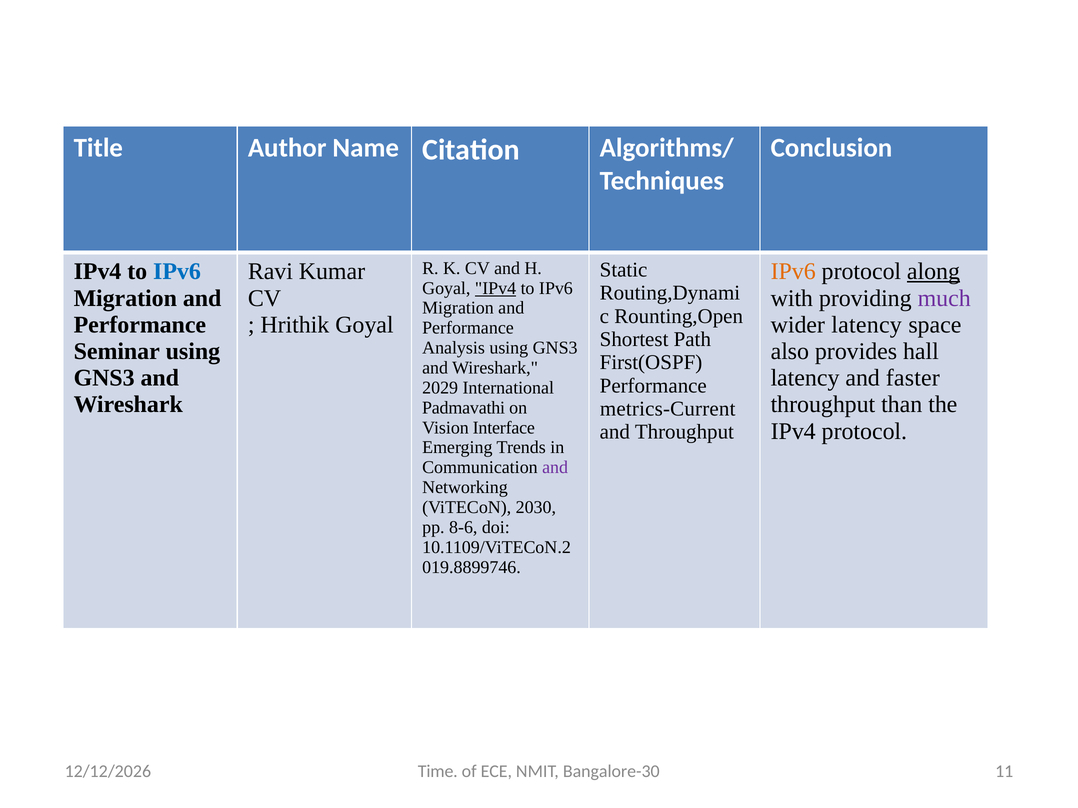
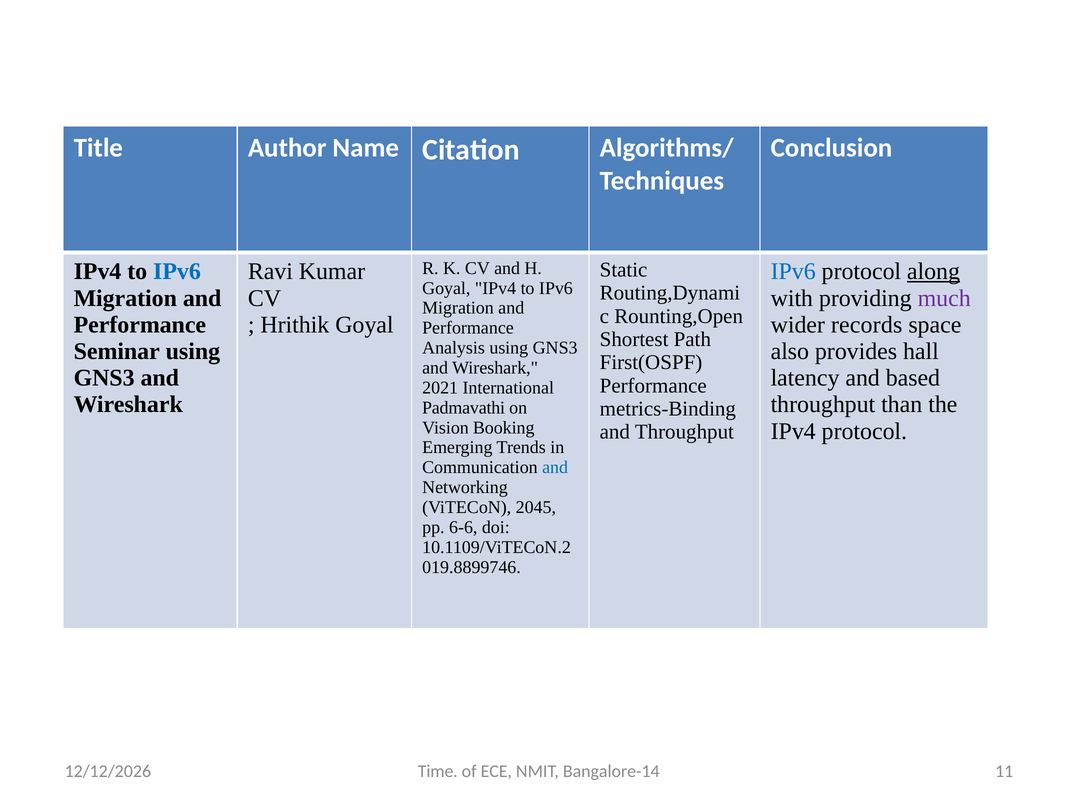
IPv6 at (793, 272) colour: orange -> blue
IPv4 at (496, 288) underline: present -> none
wider latency: latency -> records
faster: faster -> based
2029: 2029 -> 2021
metrics-Current: metrics-Current -> metrics-Binding
Interface: Interface -> Booking
and at (555, 468) colour: purple -> blue
2030: 2030 -> 2045
8-6: 8-6 -> 6-6
Bangalore-30: Bangalore-30 -> Bangalore-14
